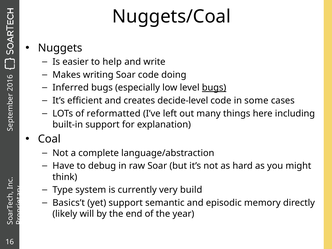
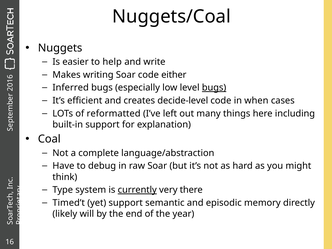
doing: doing -> either
some: some -> when
currently underline: none -> present
build: build -> there
Basics’t: Basics’t -> Timed’t
